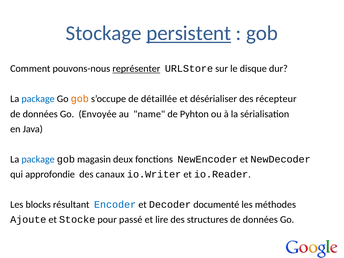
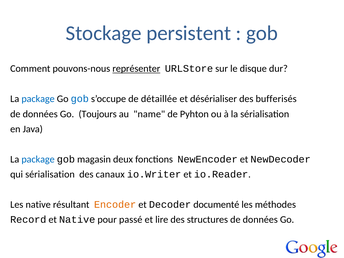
persistent underline: present -> none
gob at (80, 99) colour: orange -> blue
récepteur: récepteur -> bufferisés
Envoyée: Envoyée -> Toujours
qui approfondie: approfondie -> sérialisation
Les blocks: blocks -> native
Encoder colour: blue -> orange
Ajoute: Ajoute -> Record
et Stocke: Stocke -> Native
